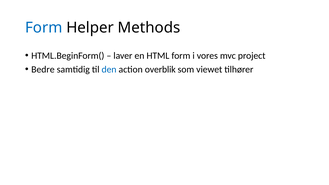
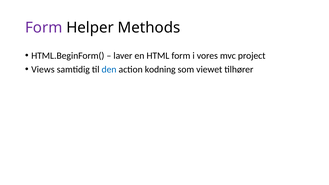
Form at (44, 28) colour: blue -> purple
Bedre: Bedre -> Views
overblik: overblik -> kodning
